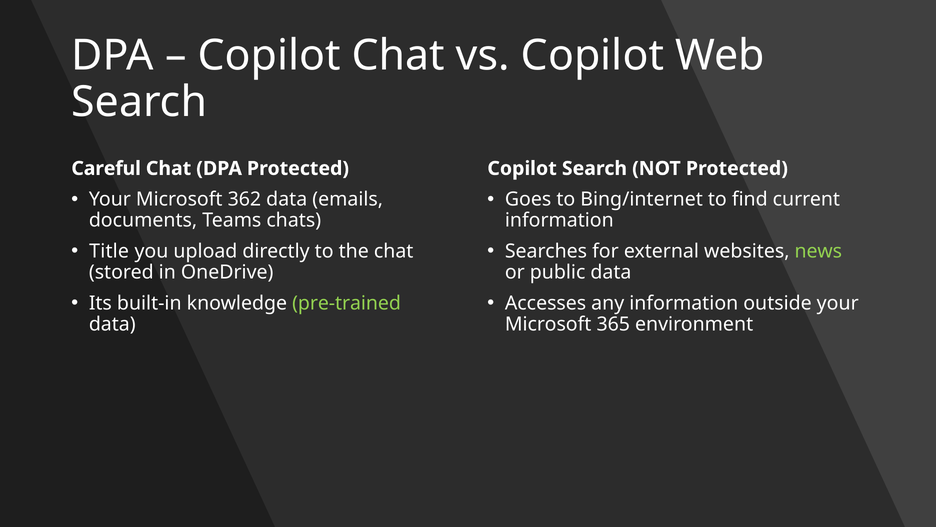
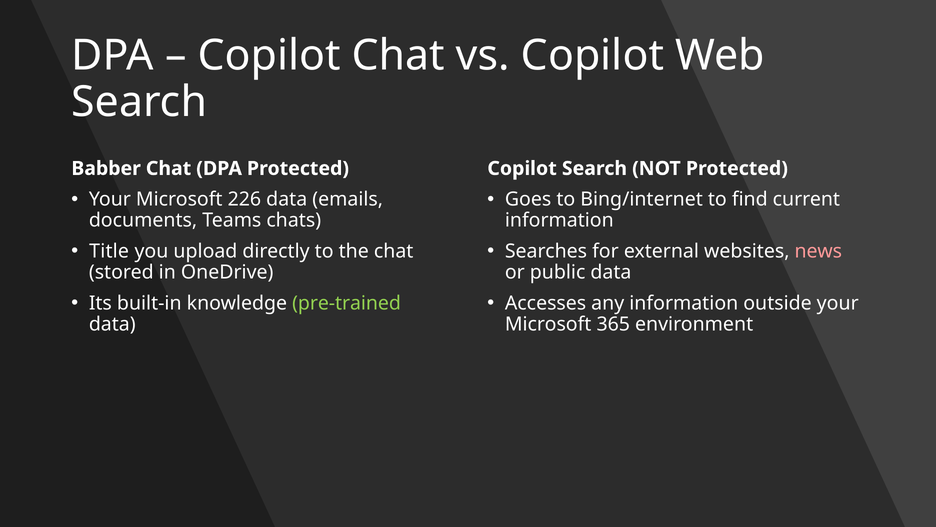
Careful: Careful -> Babber
362: 362 -> 226
news colour: light green -> pink
